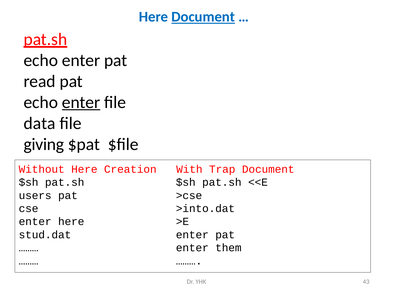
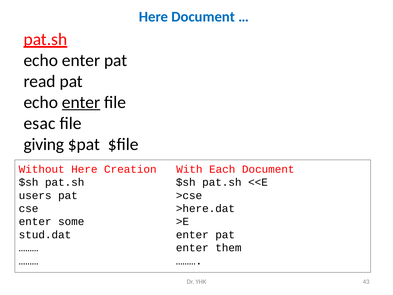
Document at (203, 17) underline: present -> none
data: data -> esac
Trap: Trap -> Each
>into.dat: >into.dat -> >here.dat
enter here: here -> some
